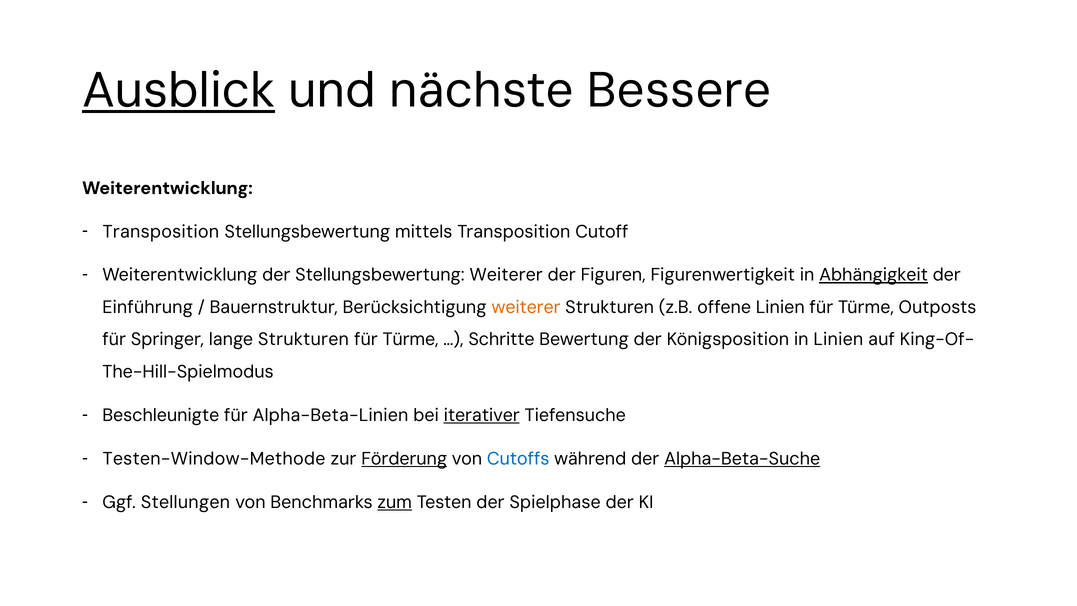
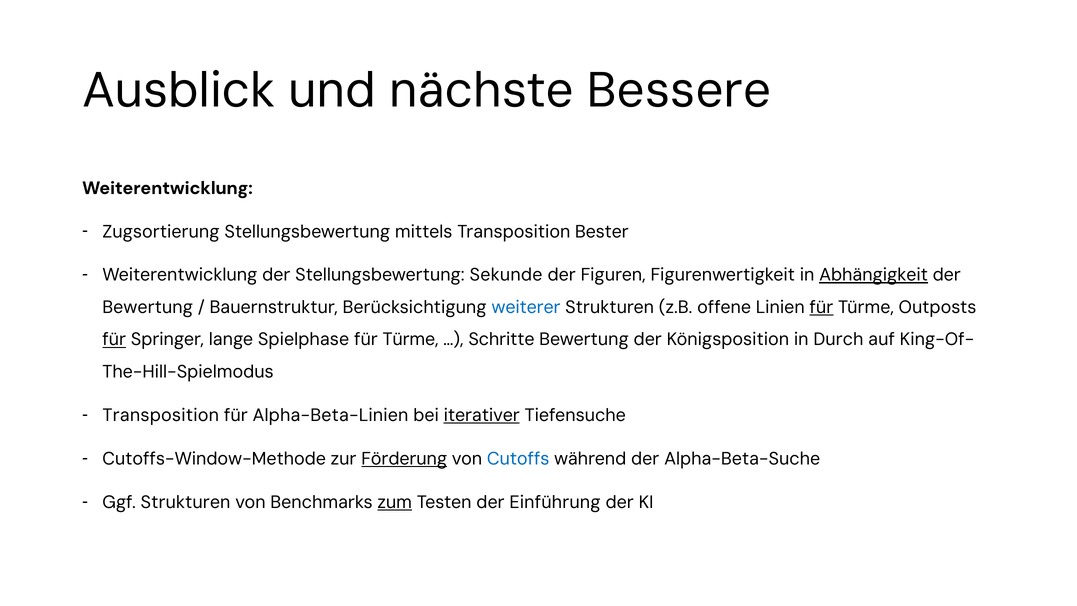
Ausblick underline: present -> none
Transposition at (161, 232): Transposition -> Zugsortierung
Cutoff: Cutoff -> Bester
Stellungsbewertung Weiterer: Weiterer -> Sekunde
Einführung at (148, 307): Einführung -> Bewertung
weiterer at (526, 307) colour: orange -> blue
für at (821, 307) underline: none -> present
für at (114, 339) underline: none -> present
lange Strukturen: Strukturen -> Spielphase
in Linien: Linien -> Durch
Beschleunigte at (161, 415): Beschleunigte -> Transposition
Testen-Window-Methode: Testen-Window-Methode -> Cutoffs-Window-Methode
Alpha-Beta-Suche underline: present -> none
Ggf Stellungen: Stellungen -> Strukturen
Spielphase: Spielphase -> Einführung
